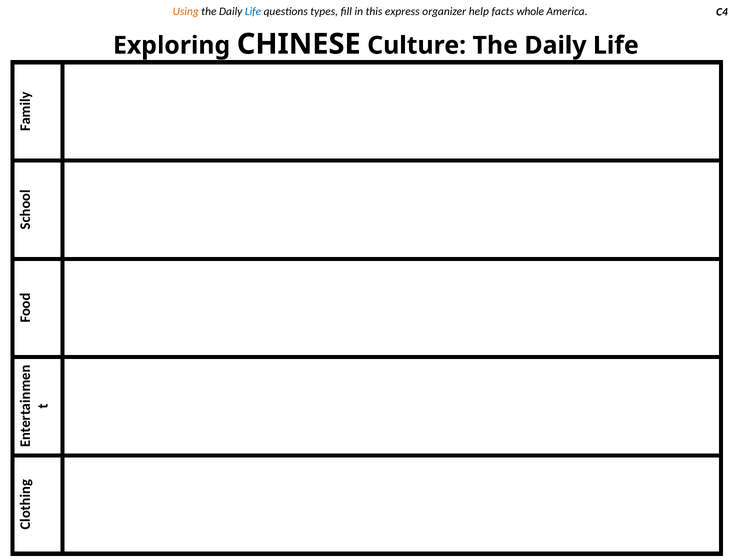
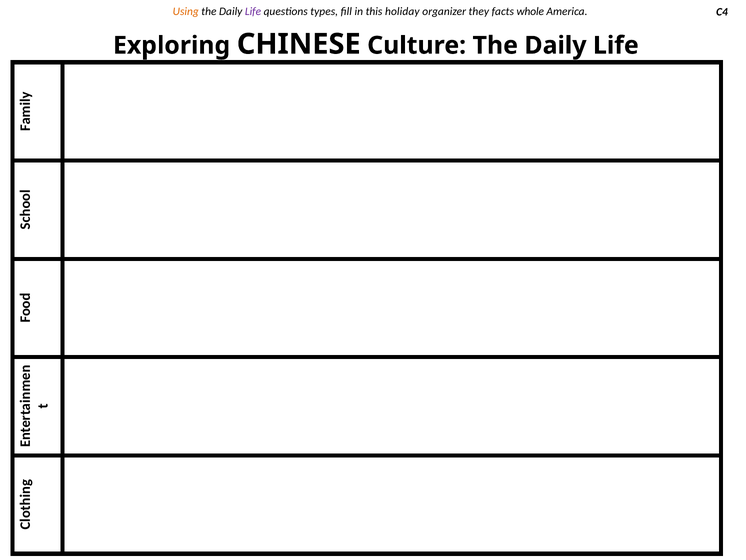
Life at (253, 11) colour: blue -> purple
express: express -> holiday
help: help -> they
